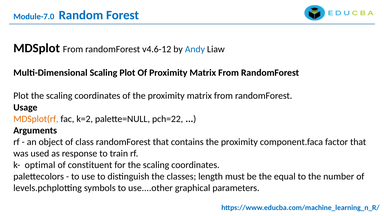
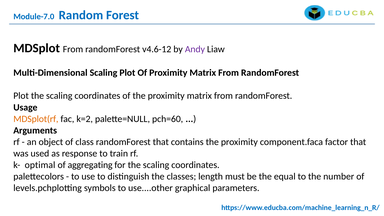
Andy colour: blue -> purple
pch=22: pch=22 -> pch=60
constituent: constituent -> aggregating
